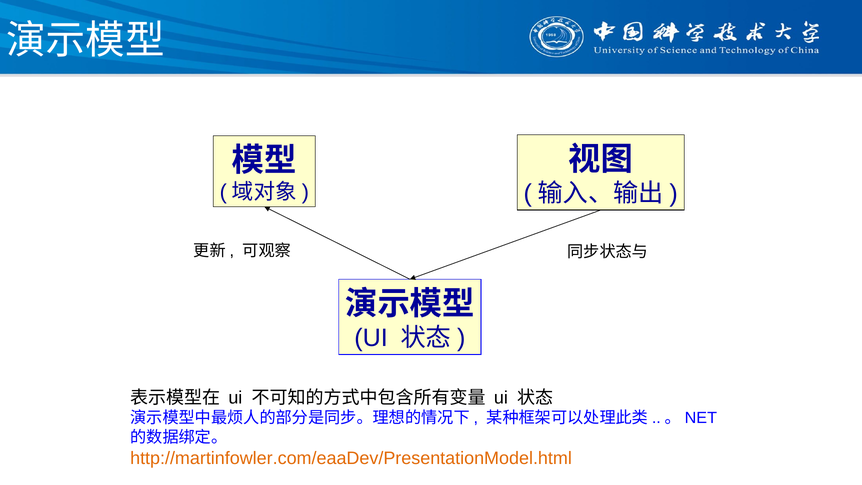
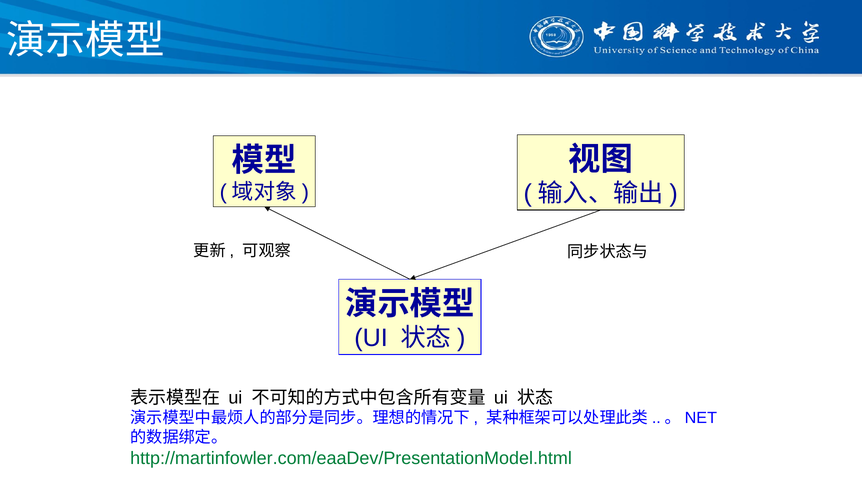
http://martinfowler.com/eaaDev/PresentationModel.html colour: orange -> green
